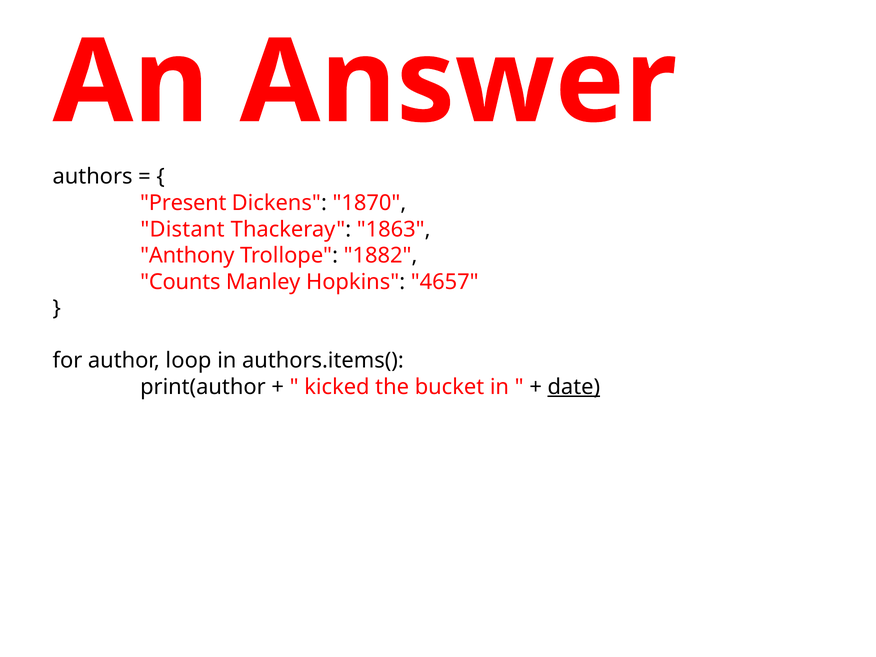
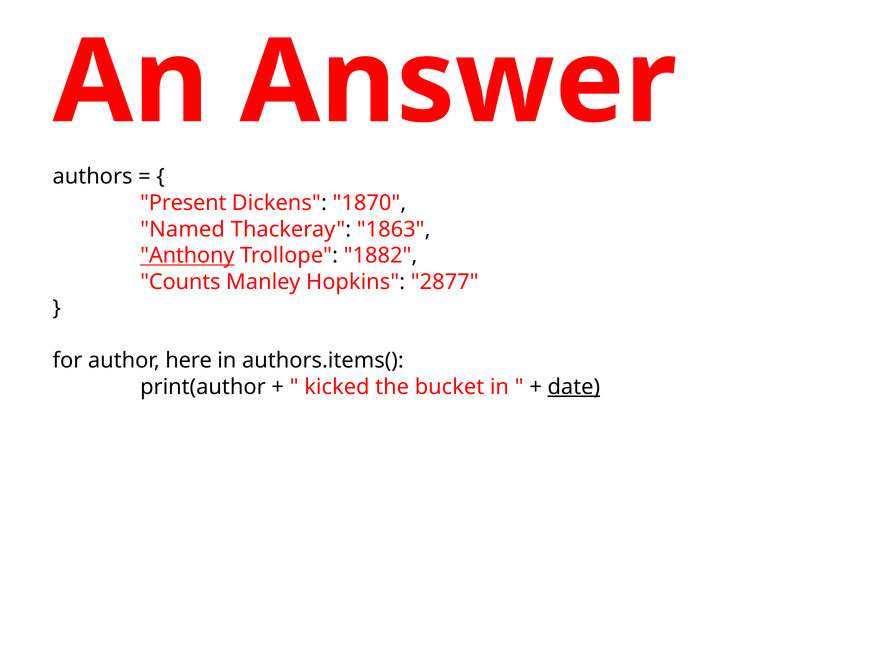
Distant: Distant -> Named
Anthony underline: none -> present
4657: 4657 -> 2877
loop: loop -> here
